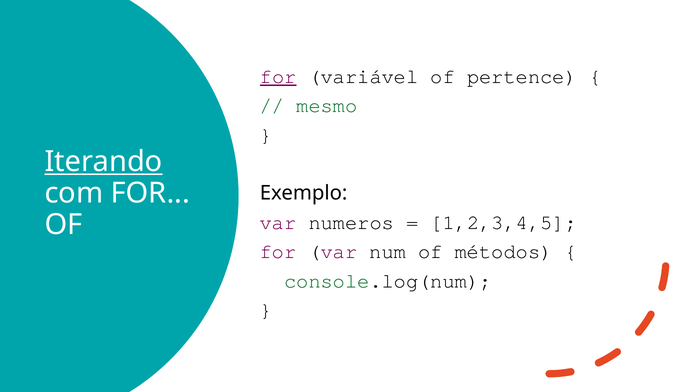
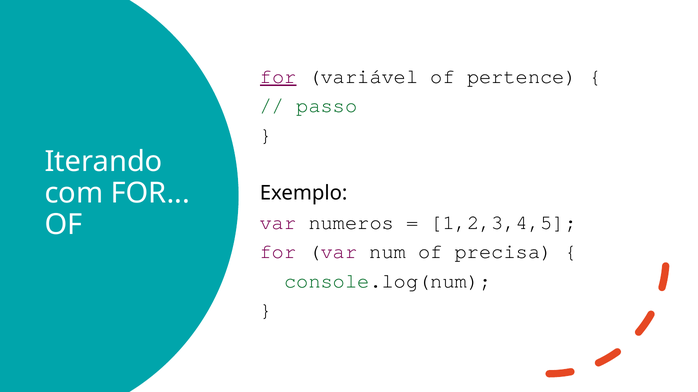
mesmo: mesmo -> passo
Iterando underline: present -> none
métodos: métodos -> precisa
